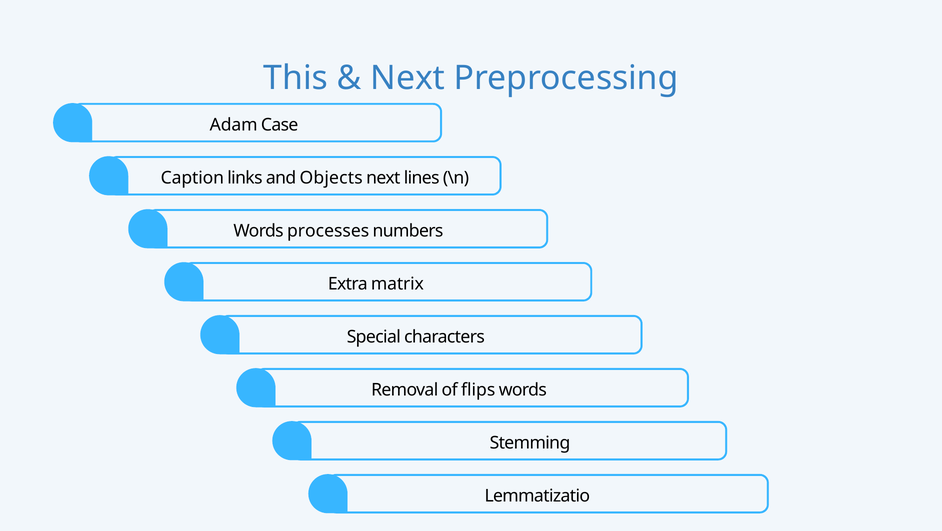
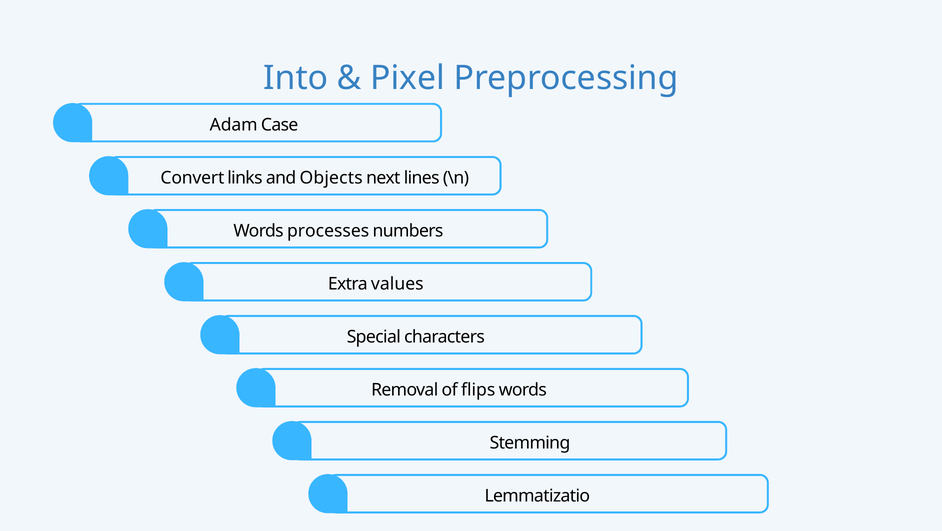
This: This -> Into
Next at (408, 78): Next -> Pixel
Caption: Caption -> Convert
matrix: matrix -> values
